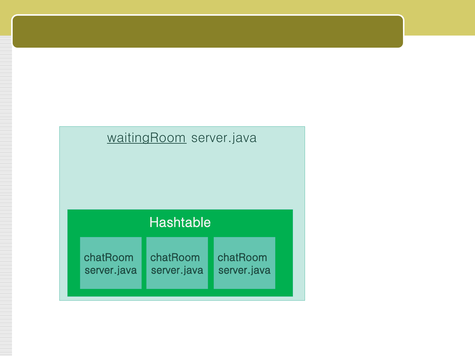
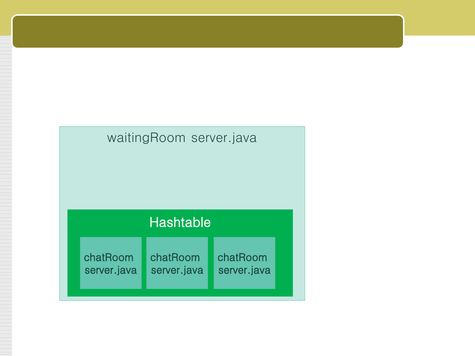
waitingRoom underline: present -> none
